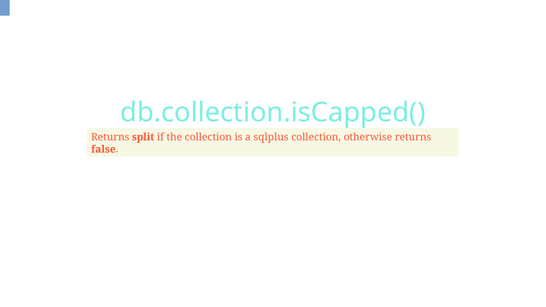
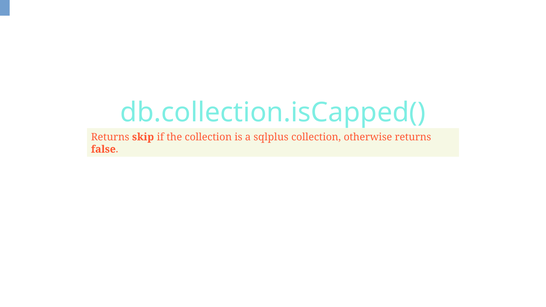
split: split -> skip
